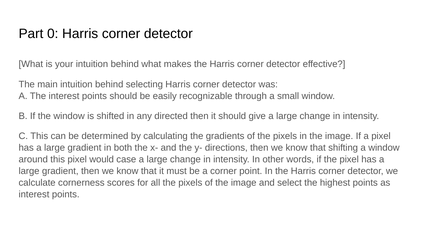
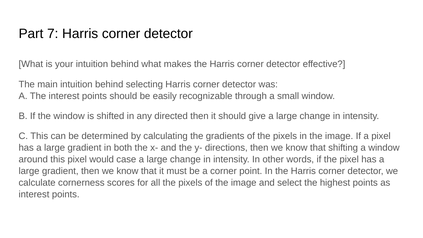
0: 0 -> 7
